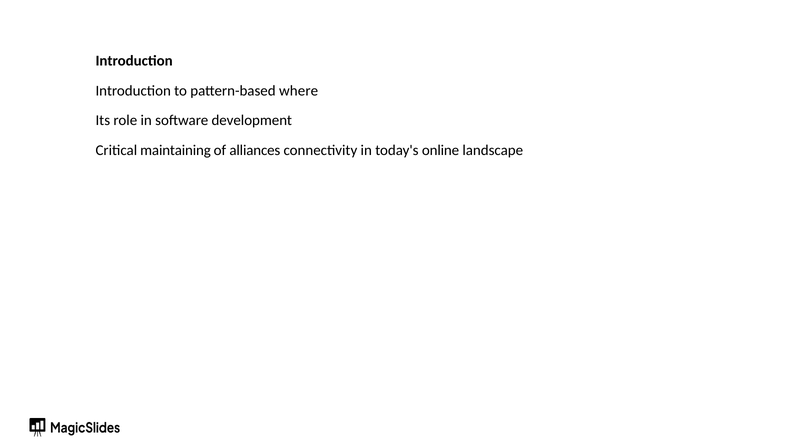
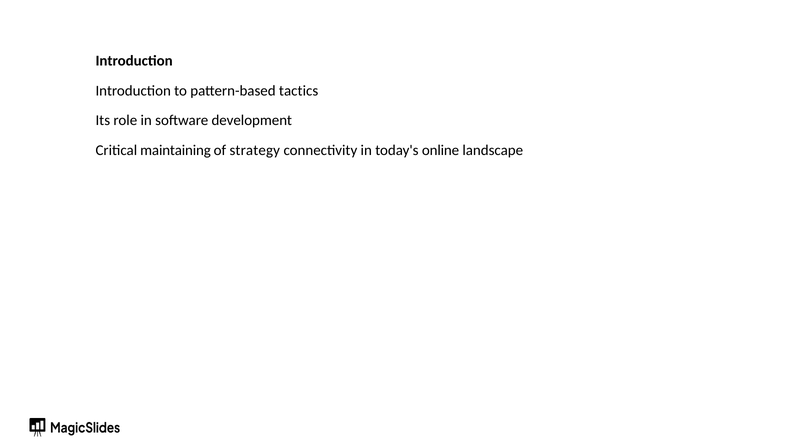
where: where -> tactics
alliances: alliances -> strategy
